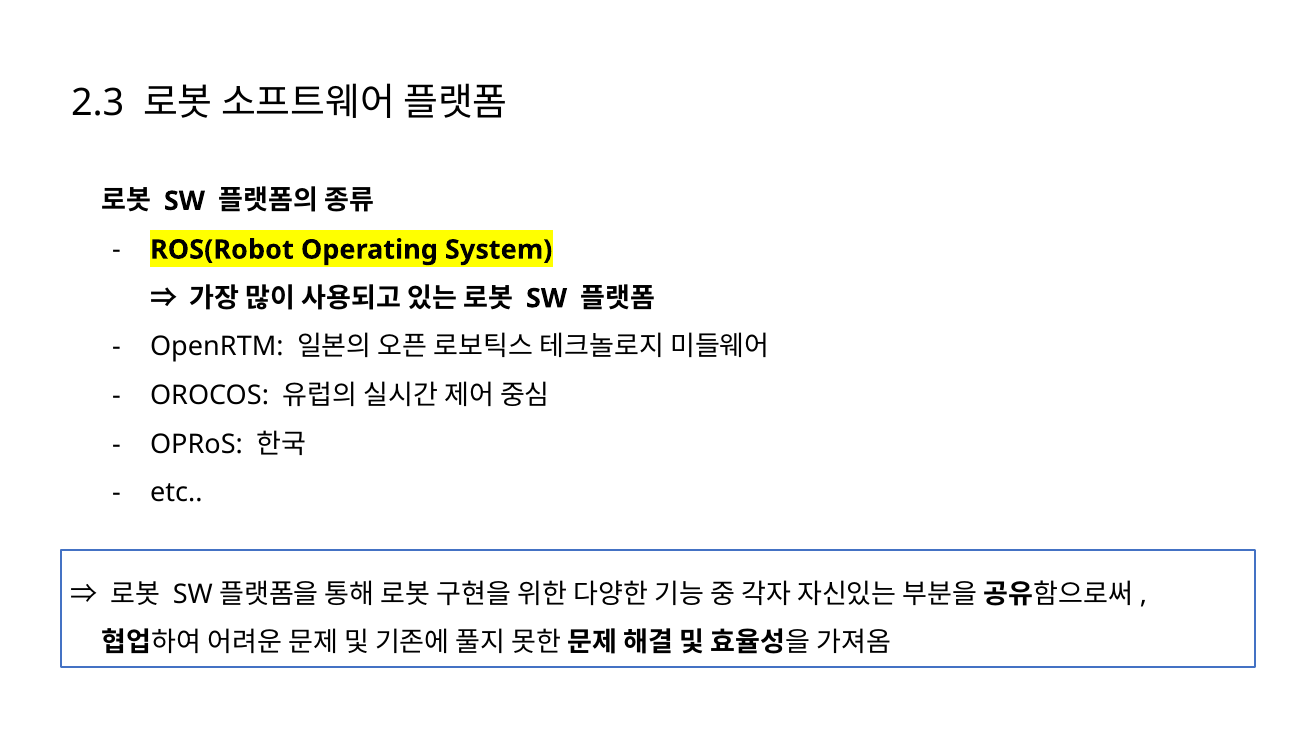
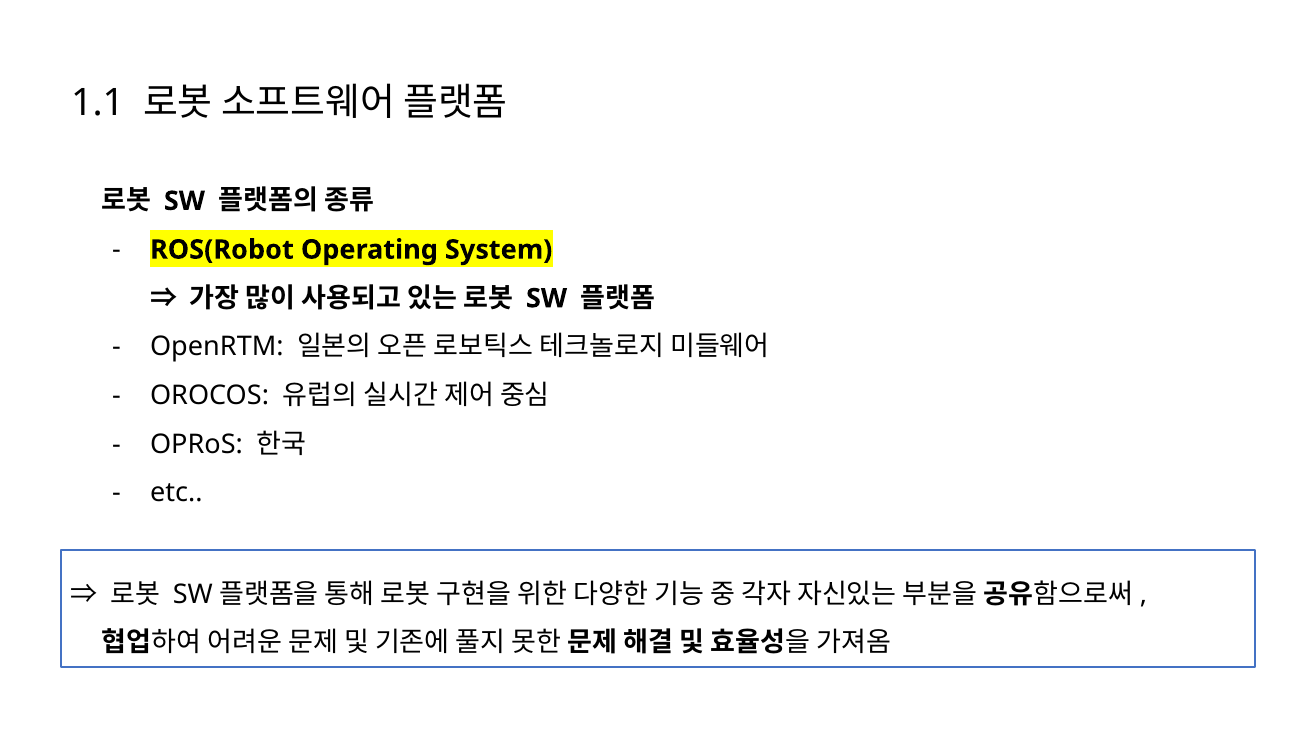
2.3: 2.3 -> 1.1
